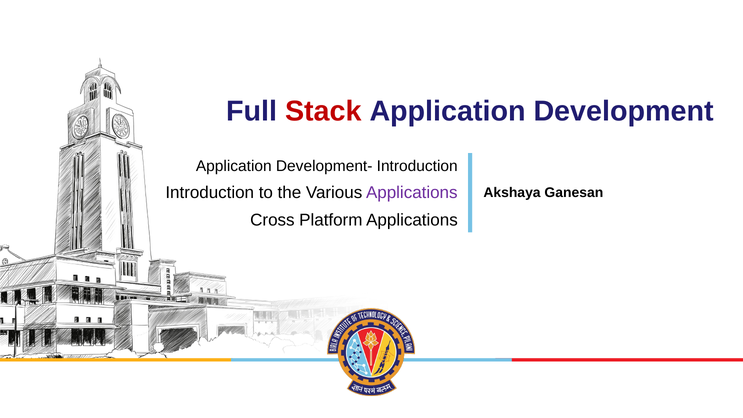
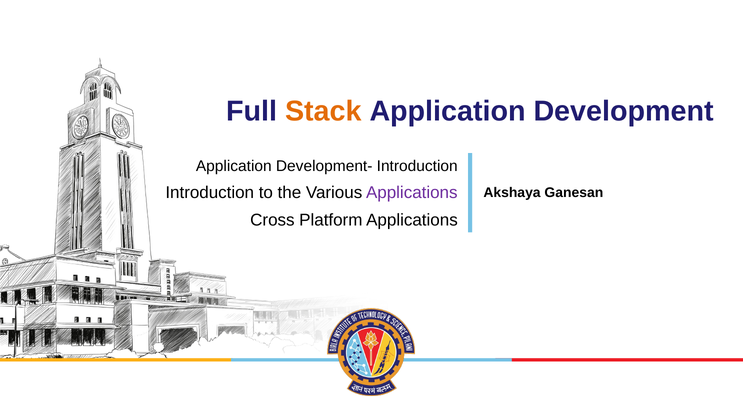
Stack colour: red -> orange
